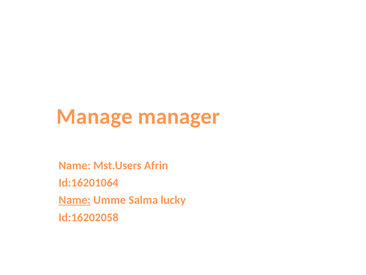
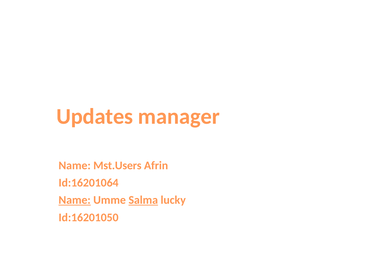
Manage: Manage -> Updates
Salma underline: none -> present
Id:16202058: Id:16202058 -> Id:16201050
